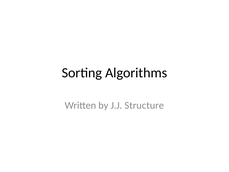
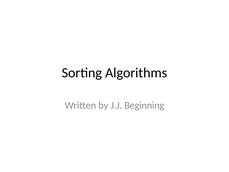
Structure: Structure -> Beginning
